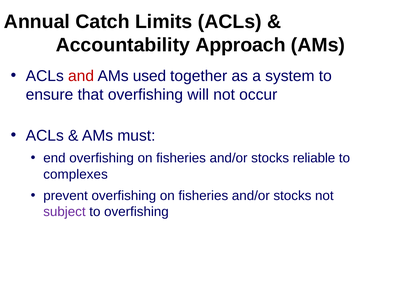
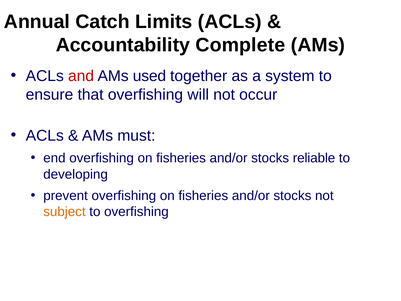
Approach: Approach -> Complete
complexes: complexes -> developing
subject colour: purple -> orange
